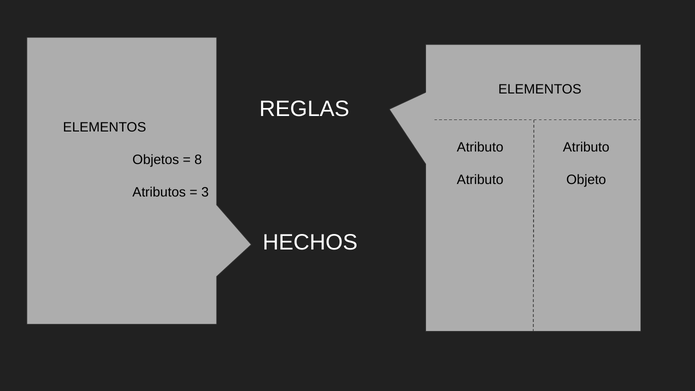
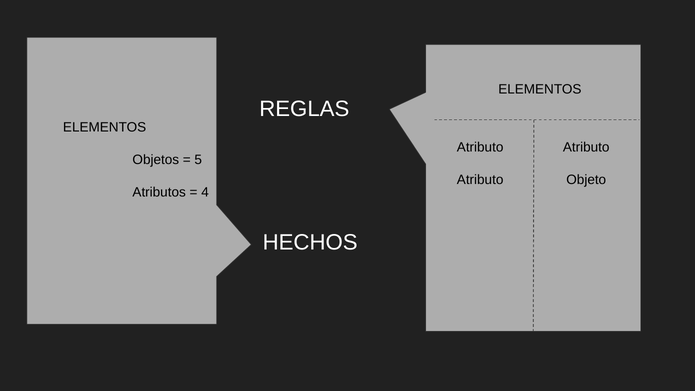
8: 8 -> 5
3: 3 -> 4
